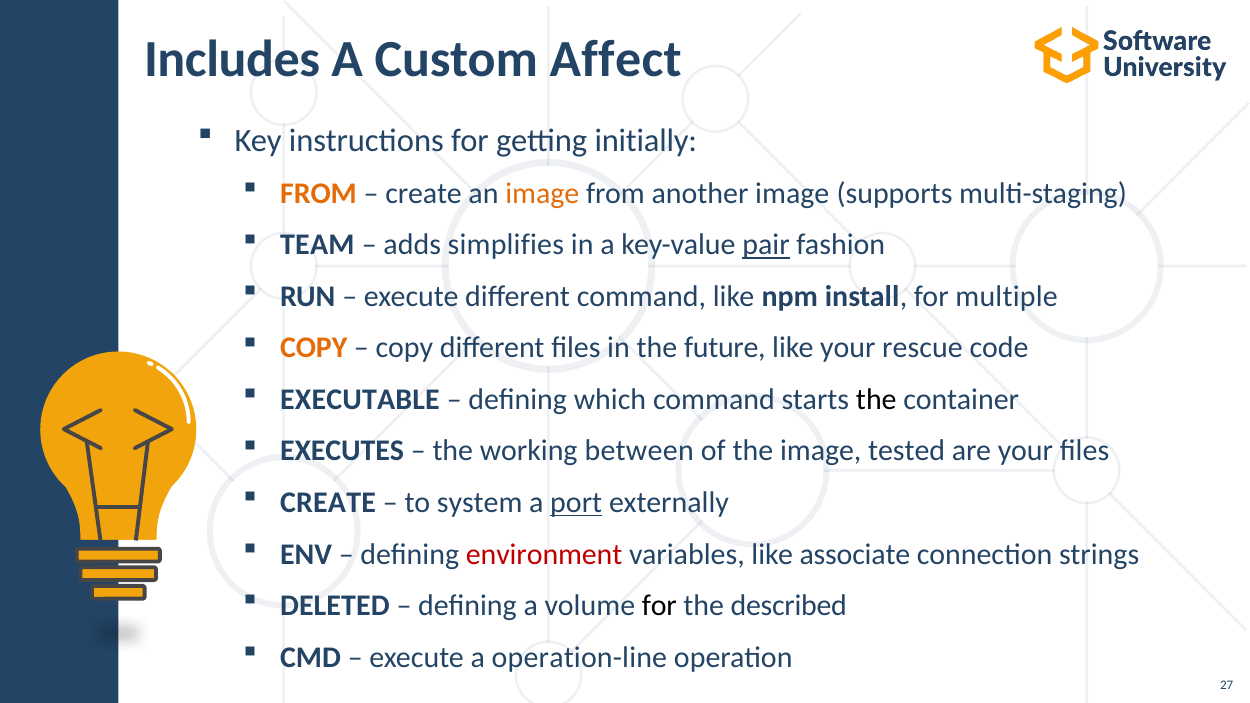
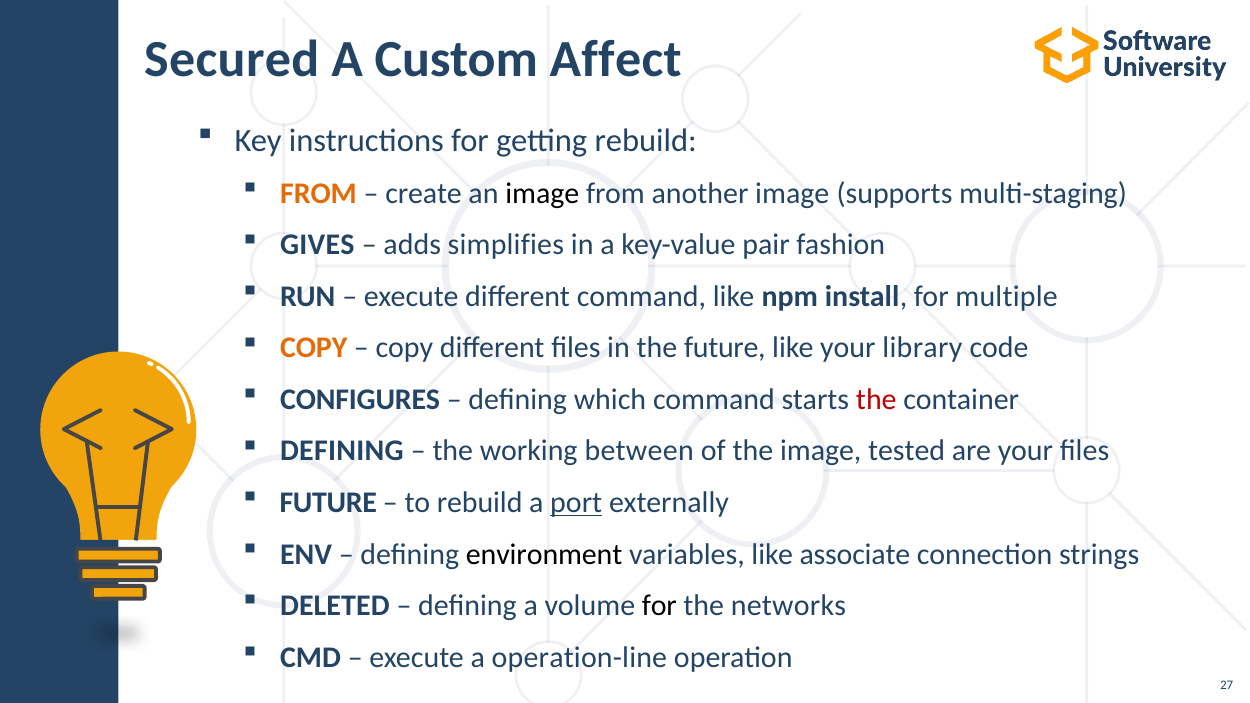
Includes: Includes -> Secured
getting initially: initially -> rebuild
image at (542, 193) colour: orange -> black
TEAM: TEAM -> GIVES
pair underline: present -> none
rescue: rescue -> library
EXECUTABLE: EXECUTABLE -> CONFIGURES
the at (876, 400) colour: black -> red
EXECUTES at (342, 451): EXECUTES -> DEFINING
CREATE at (328, 503): CREATE -> FUTURE
to system: system -> rebuild
environment colour: red -> black
described: described -> networks
